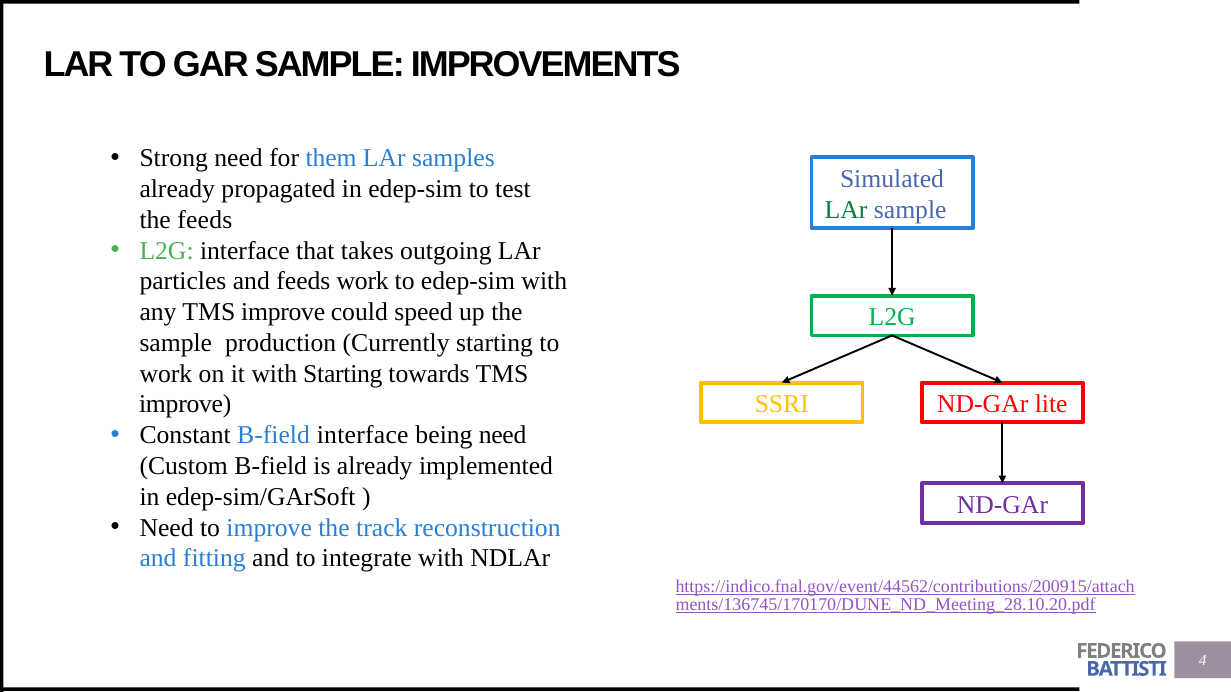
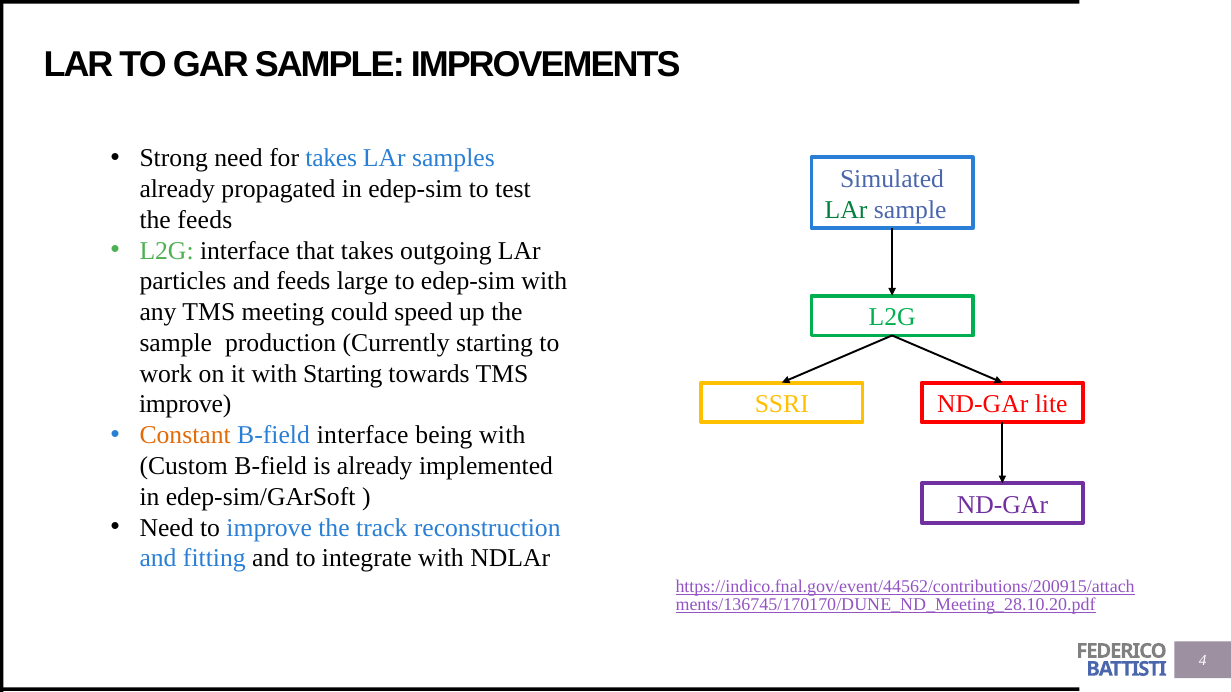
for them: them -> takes
feeds work: work -> large
any TMS improve: improve -> meeting
Constant colour: black -> orange
being need: need -> with
